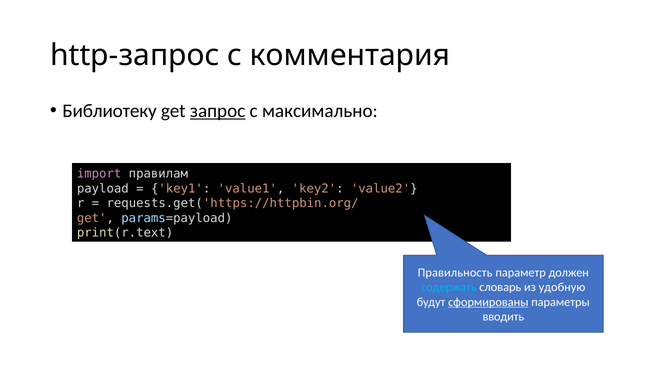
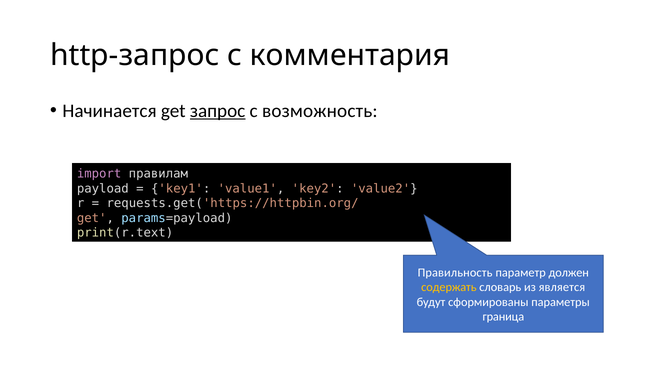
Библиотеку: Библиотеку -> Начинается
максимально: максимально -> возможность
содержать colour: light blue -> yellow
удобную: удобную -> является
сформированы underline: present -> none
вводить: вводить -> граница
